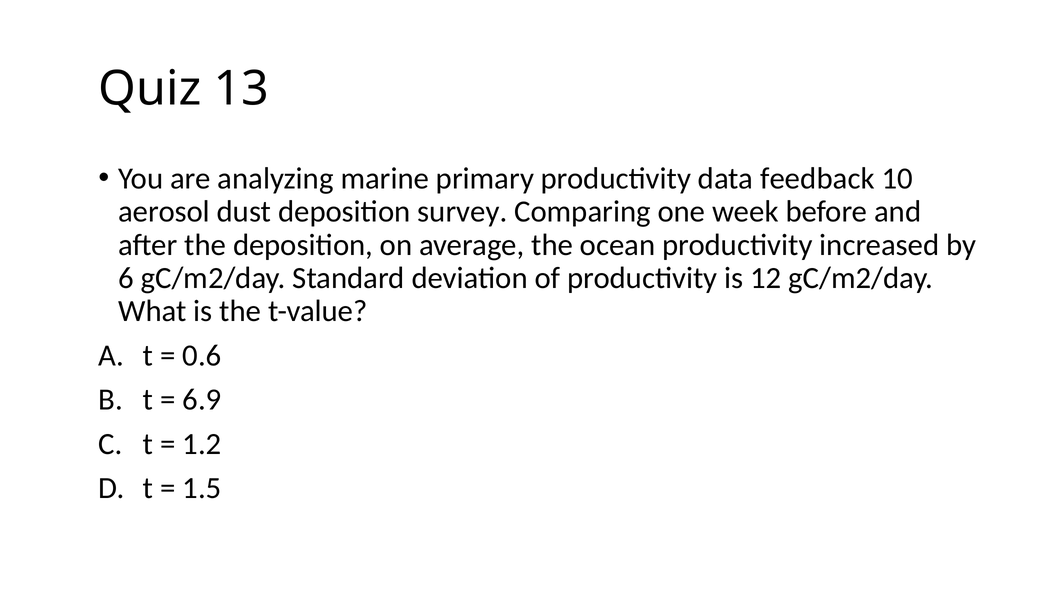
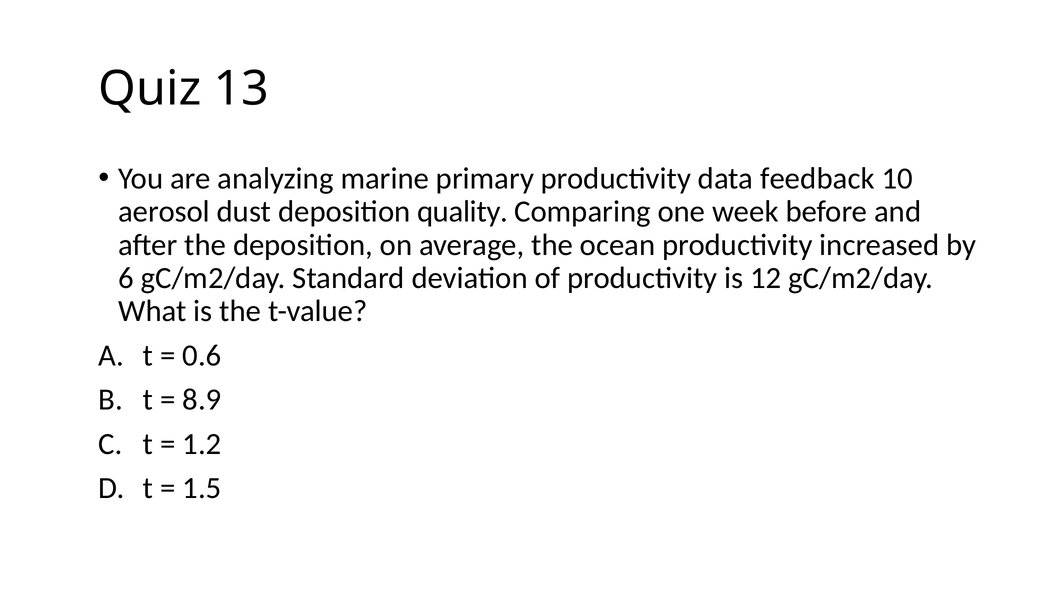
survey: survey -> quality
6.9: 6.9 -> 8.9
